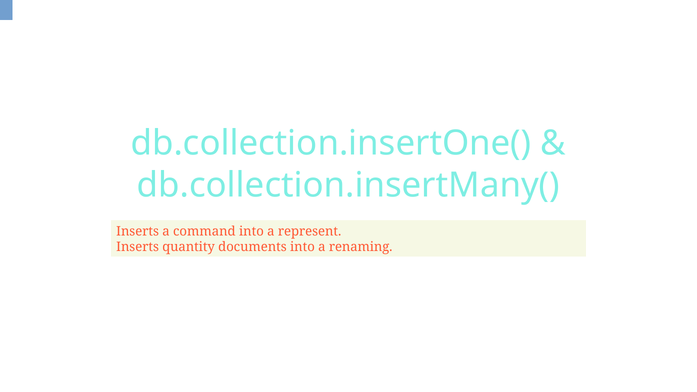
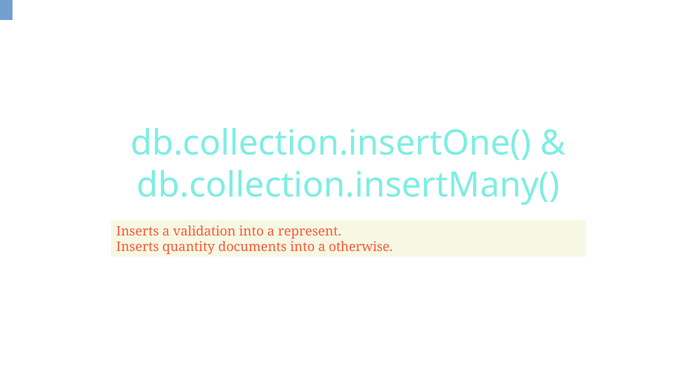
command: command -> validation
renaming: renaming -> otherwise
